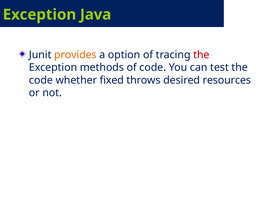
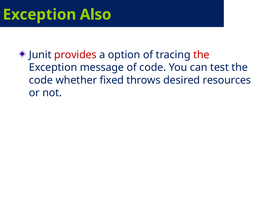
Java: Java -> Also
provides colour: orange -> red
methods: methods -> message
